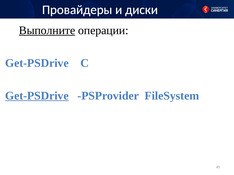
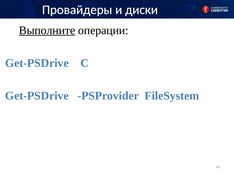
Get-PSDrive at (37, 96) underline: present -> none
